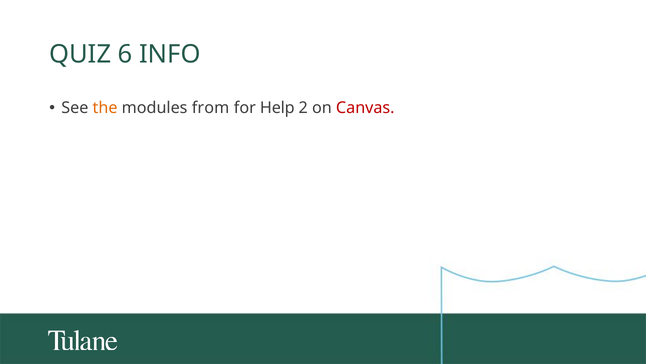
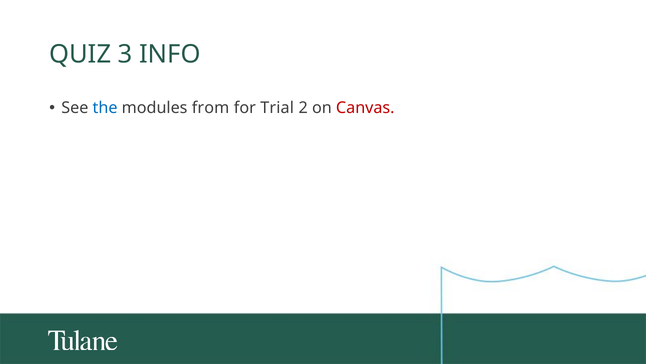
6: 6 -> 3
the colour: orange -> blue
Help: Help -> Trial
